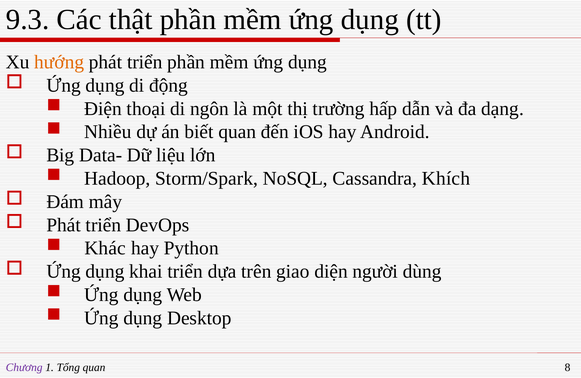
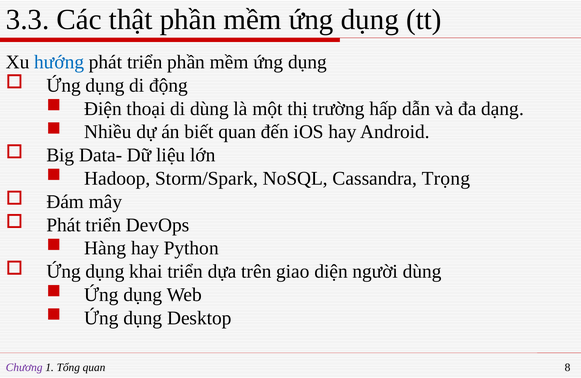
9.3: 9.3 -> 3.3
hướng colour: orange -> blue
di ngôn: ngôn -> dùng
Khích: Khích -> Trọng
Khác: Khác -> Hàng
